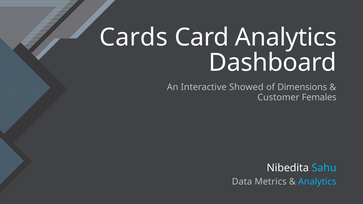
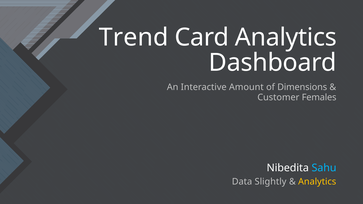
Cards: Cards -> Trend
Showed: Showed -> Amount
Metrics: Metrics -> Slightly
Analytics at (317, 182) colour: light blue -> yellow
